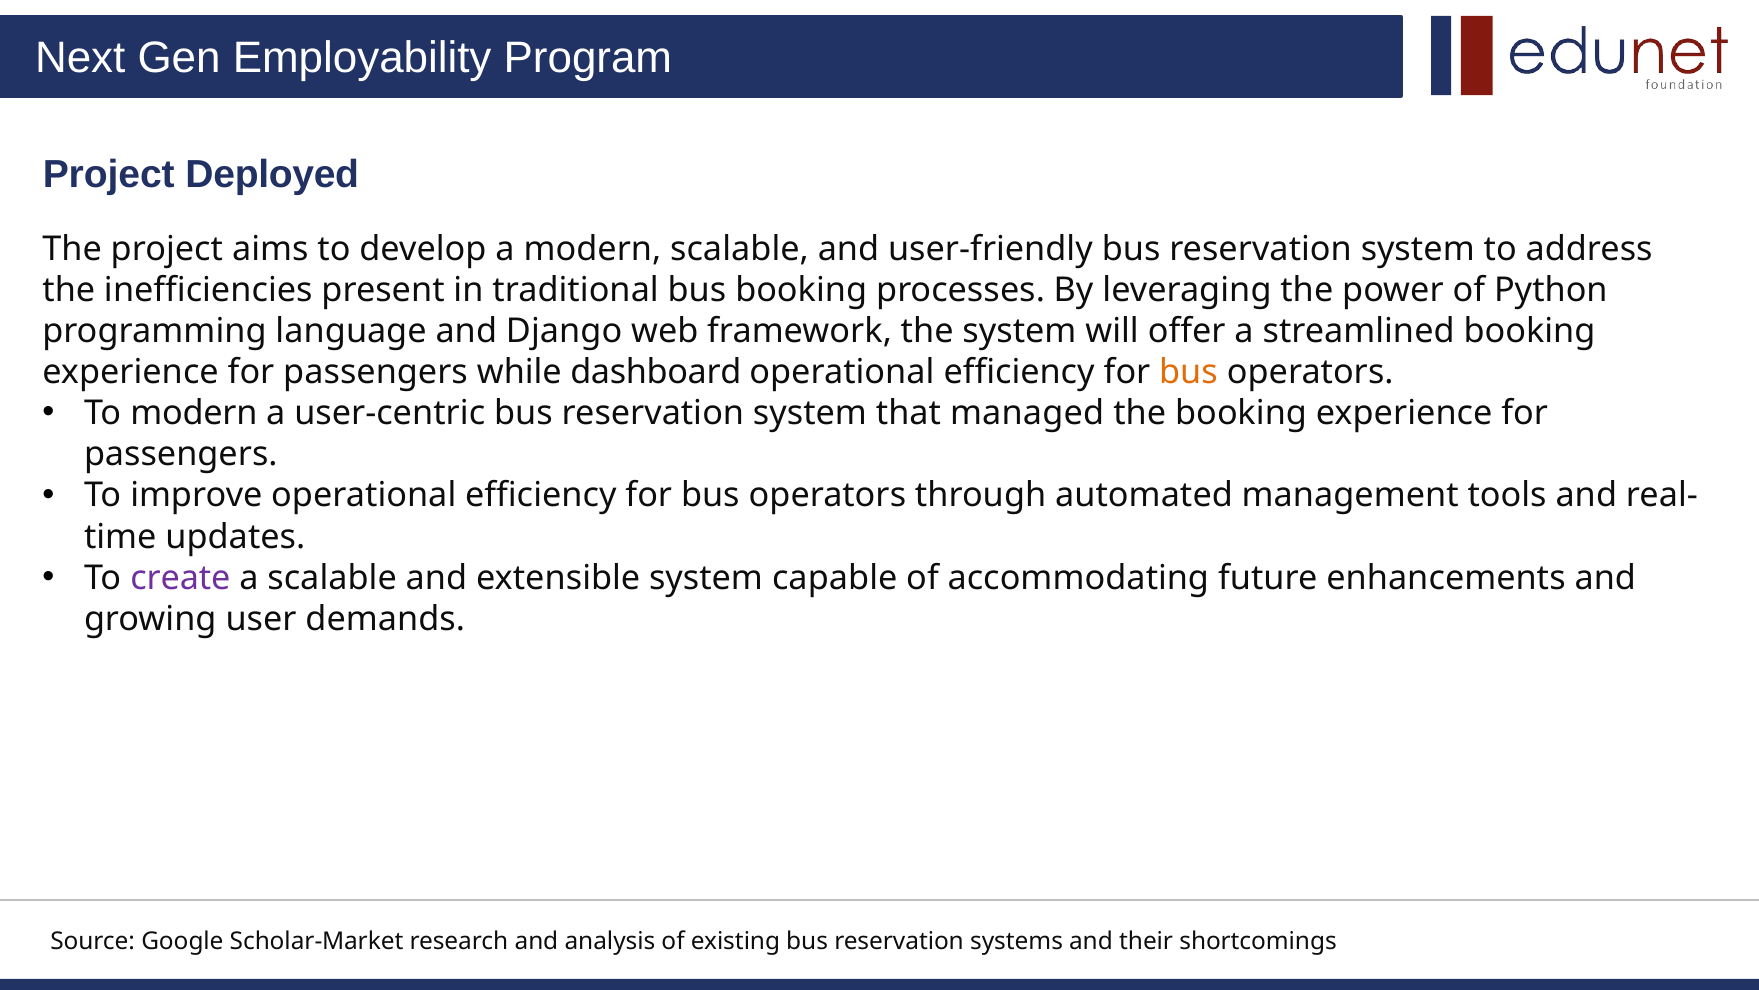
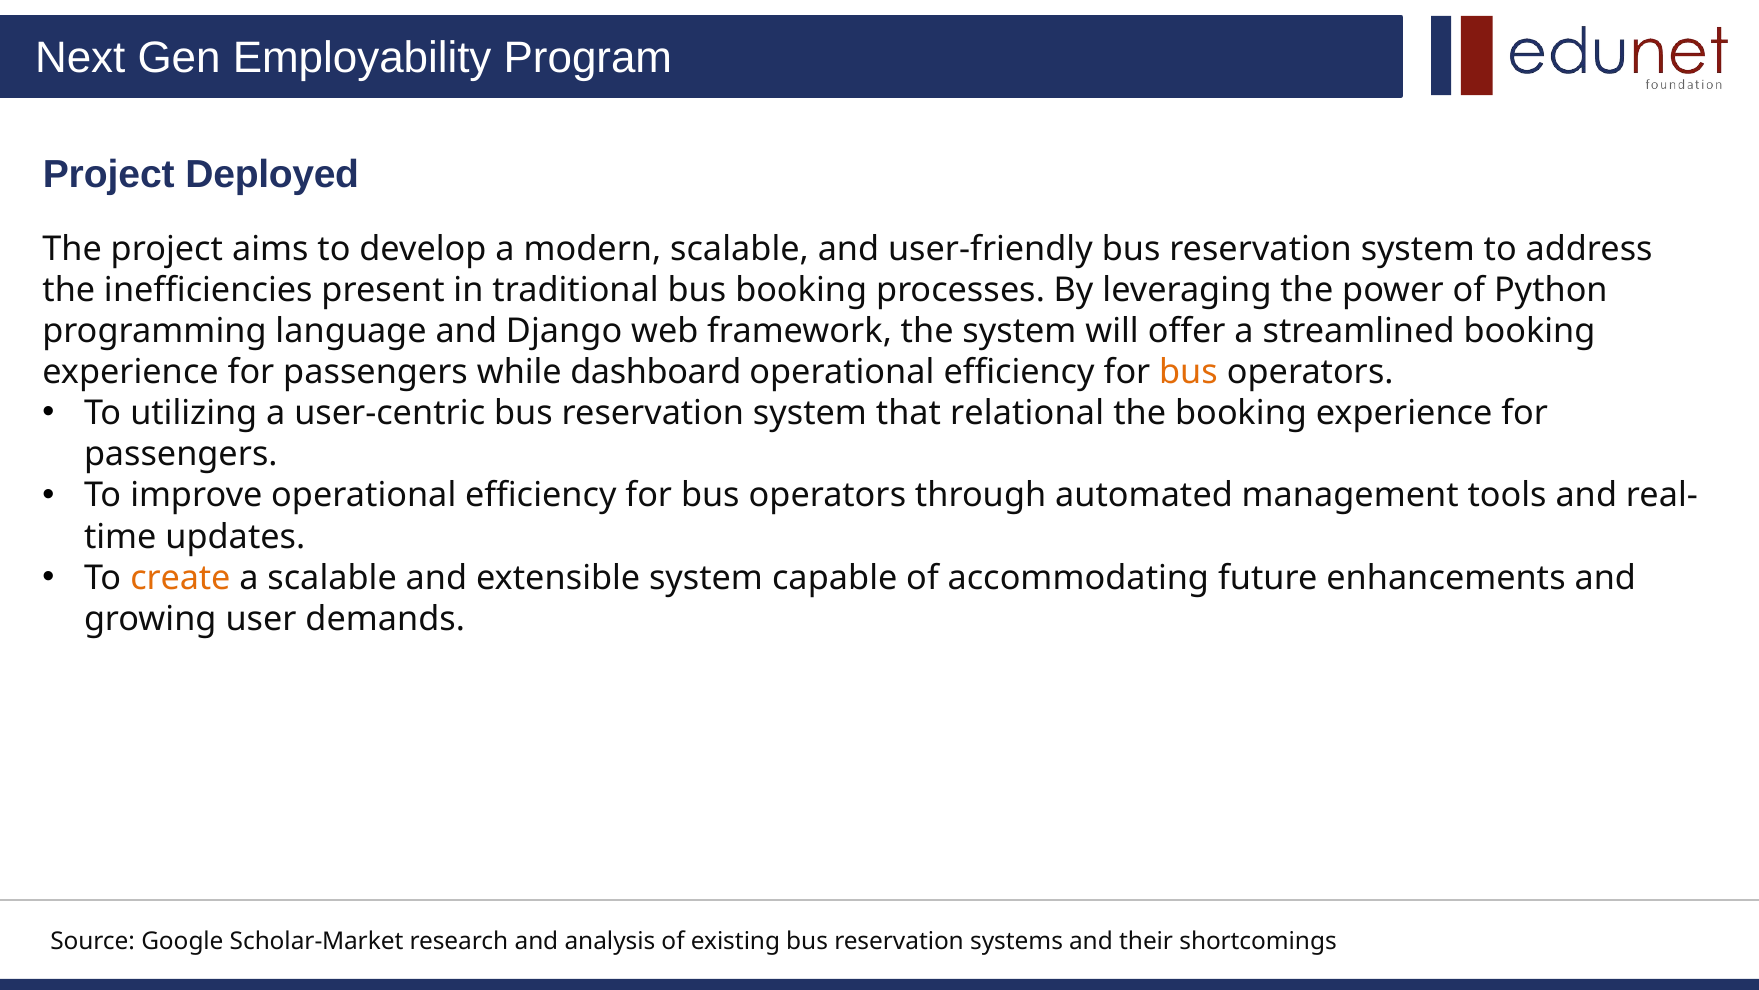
To modern: modern -> utilizing
managed: managed -> relational
create colour: purple -> orange
